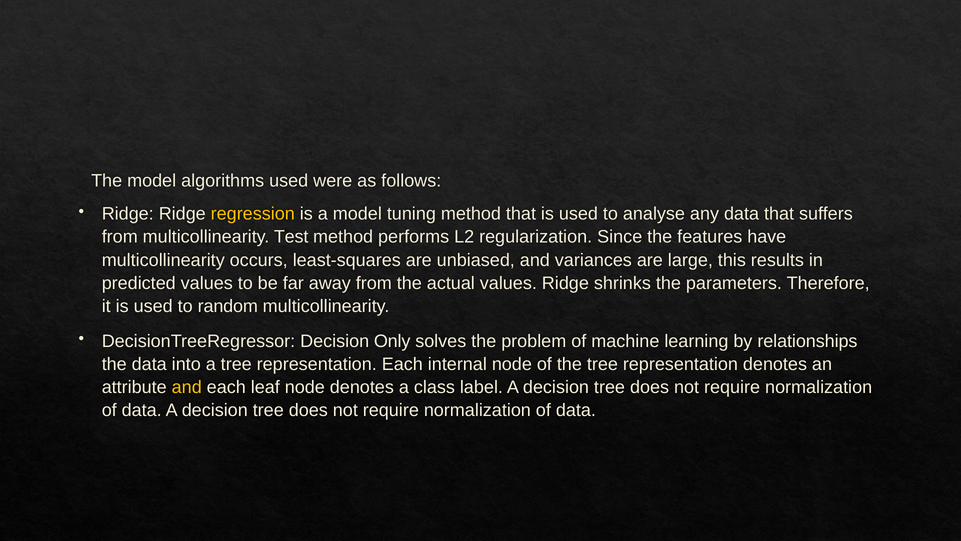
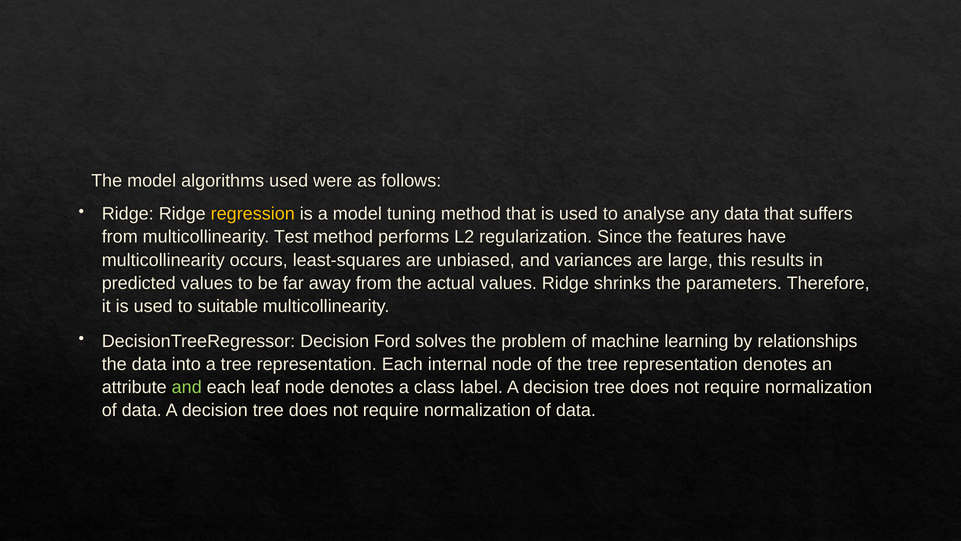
random: random -> suitable
Only: Only -> Ford
and at (187, 387) colour: yellow -> light green
